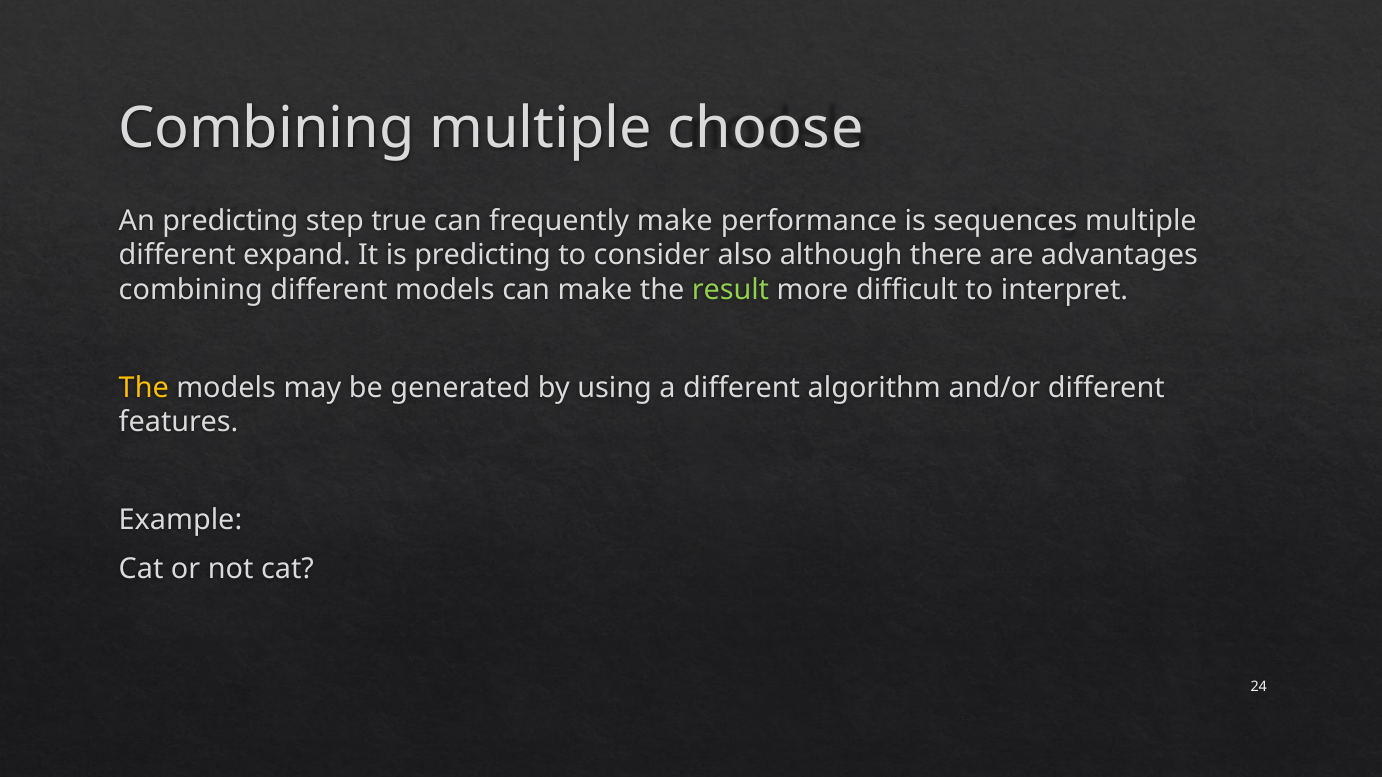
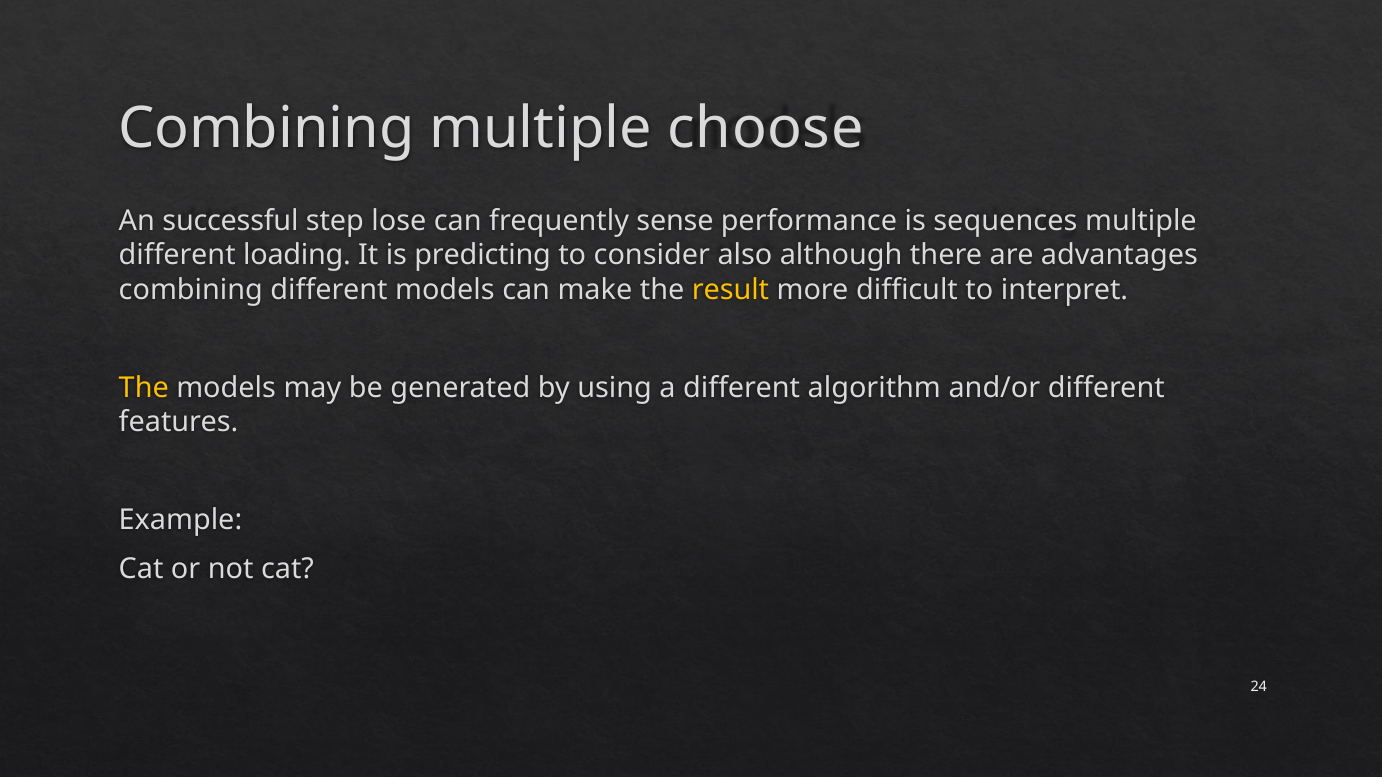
An predicting: predicting -> successful
true: true -> lose
frequently make: make -> sense
expand: expand -> loading
result colour: light green -> yellow
